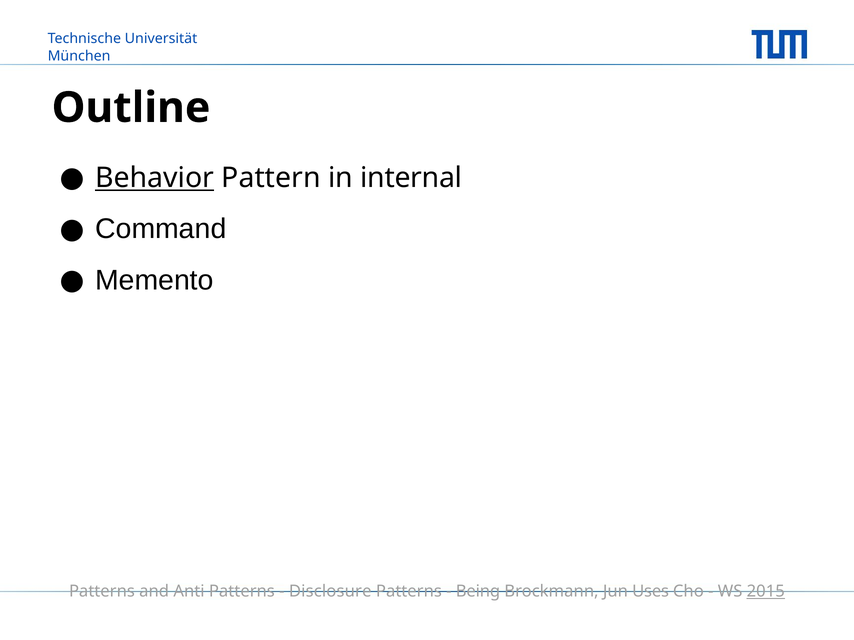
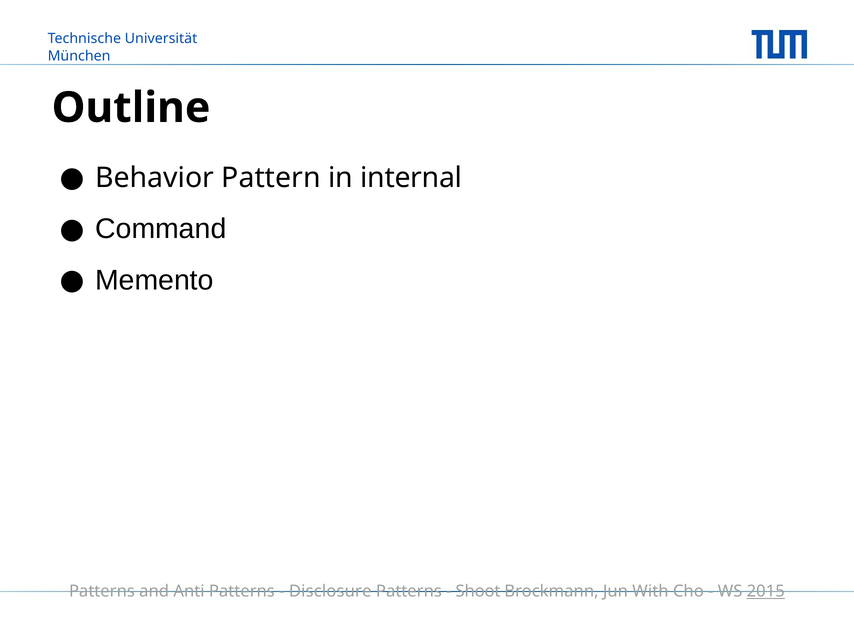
Behavior underline: present -> none
Being: Being -> Shoot
Uses: Uses -> With
